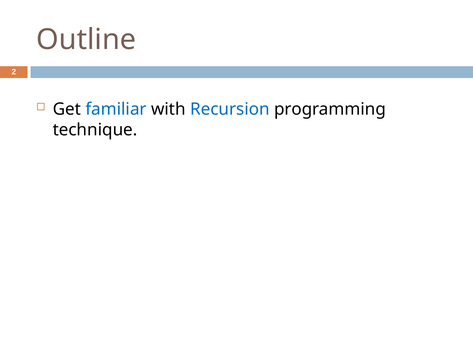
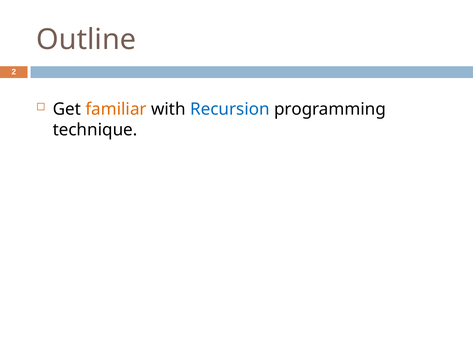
familiar colour: blue -> orange
